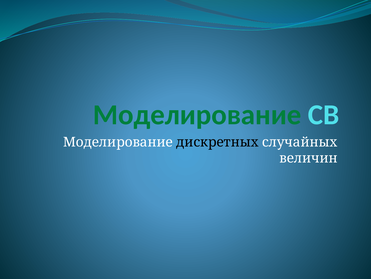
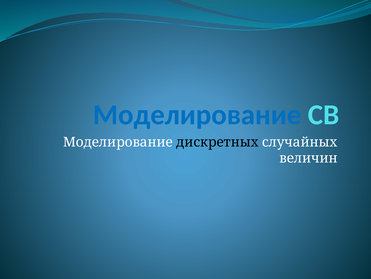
Моделирование at (197, 115) colour: green -> blue
